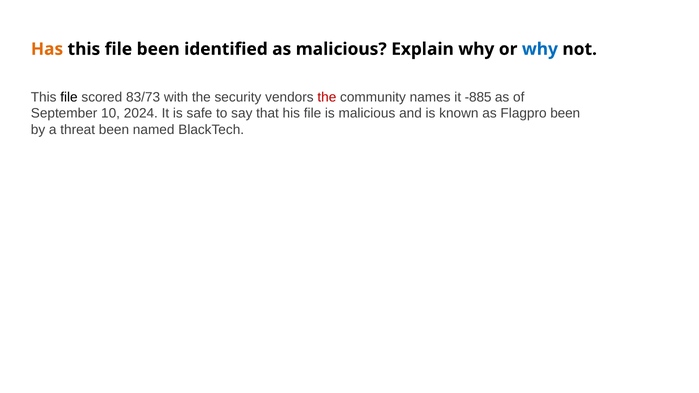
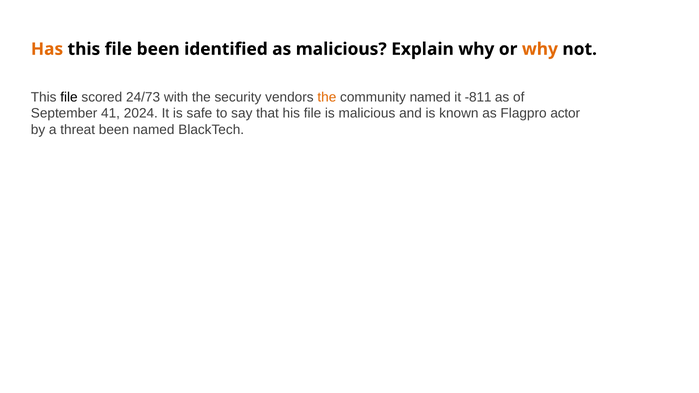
why at (540, 49) colour: blue -> orange
83/73: 83/73 -> 24/73
the at (327, 97) colour: red -> orange
community names: names -> named
-885: -885 -> -811
10: 10 -> 41
Flagpro been: been -> actor
